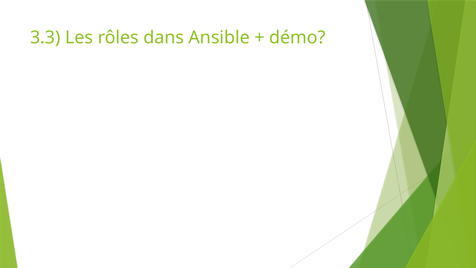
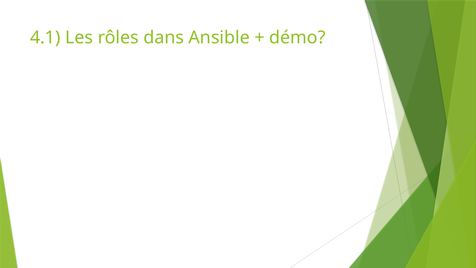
3.3: 3.3 -> 4.1
